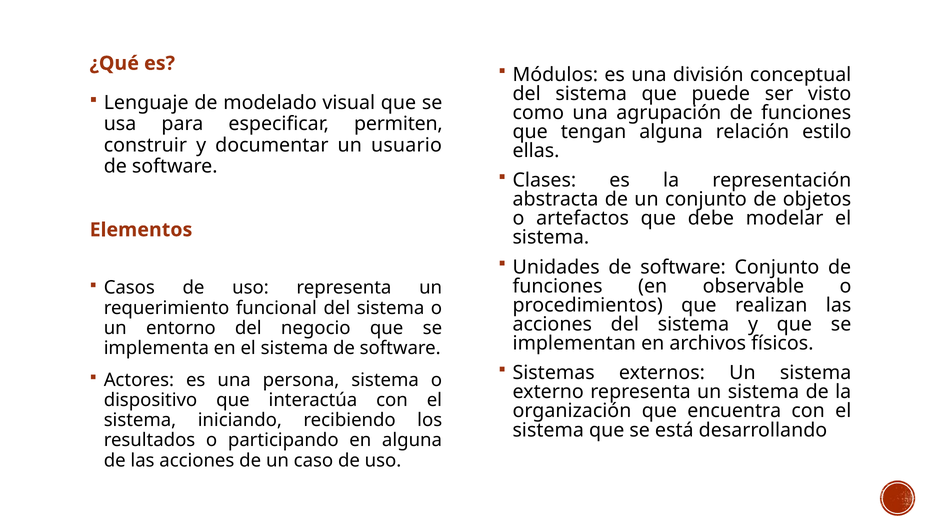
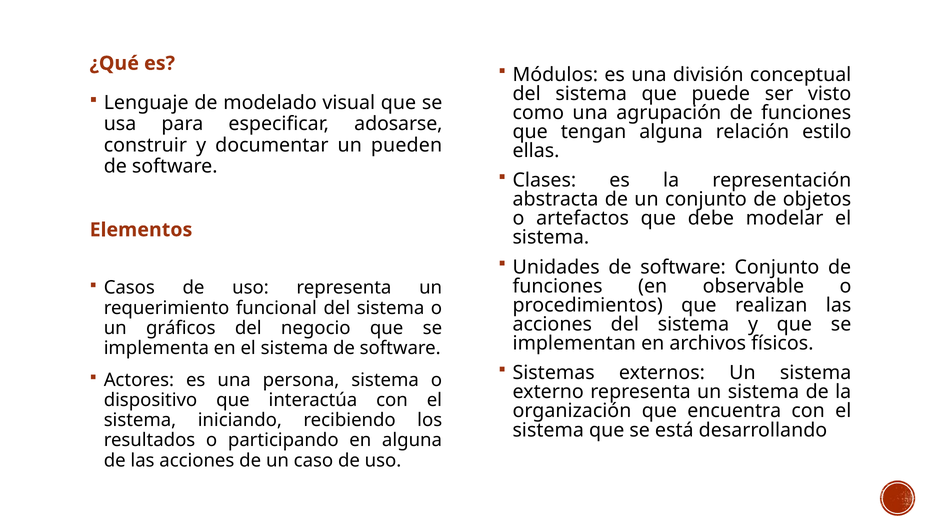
permiten: permiten -> adosarse
usuario: usuario -> pueden
entorno: entorno -> gráficos
